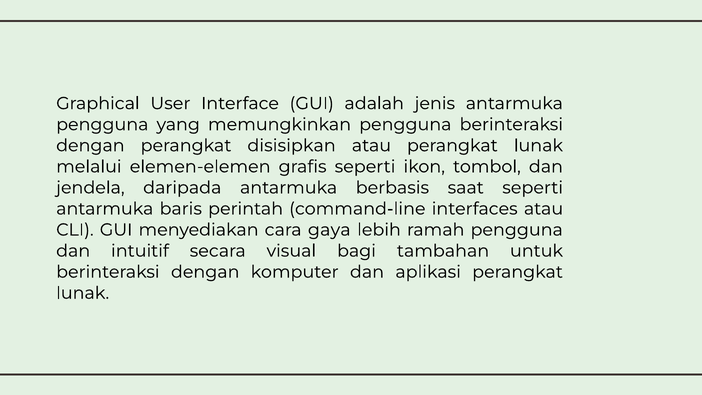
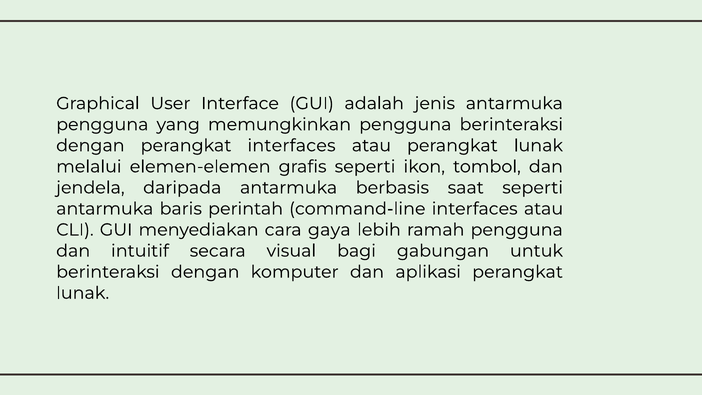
perangkat disisipkan: disisipkan -> interfaces
tambahan: tambahan -> gabungan
